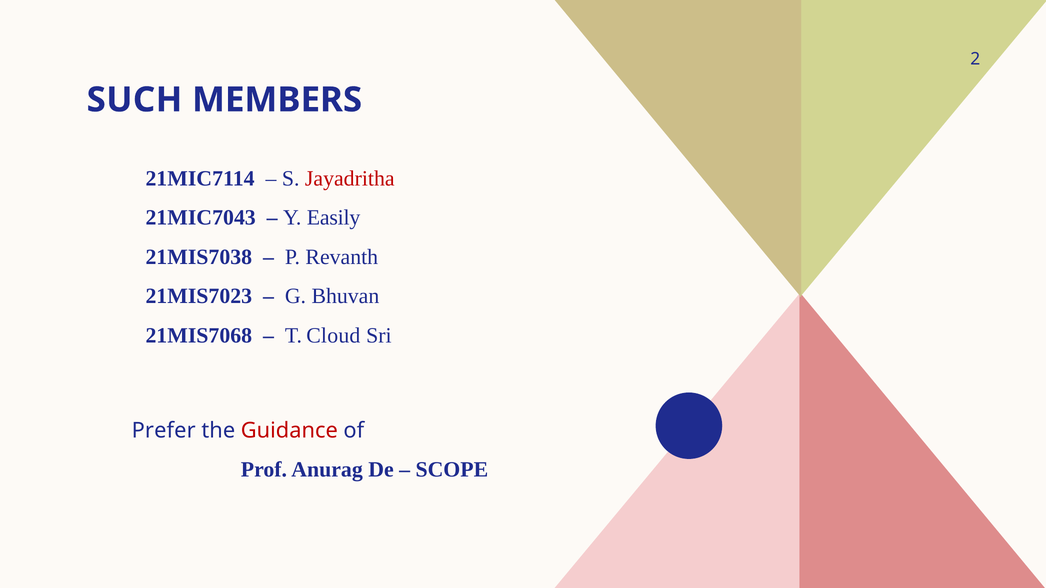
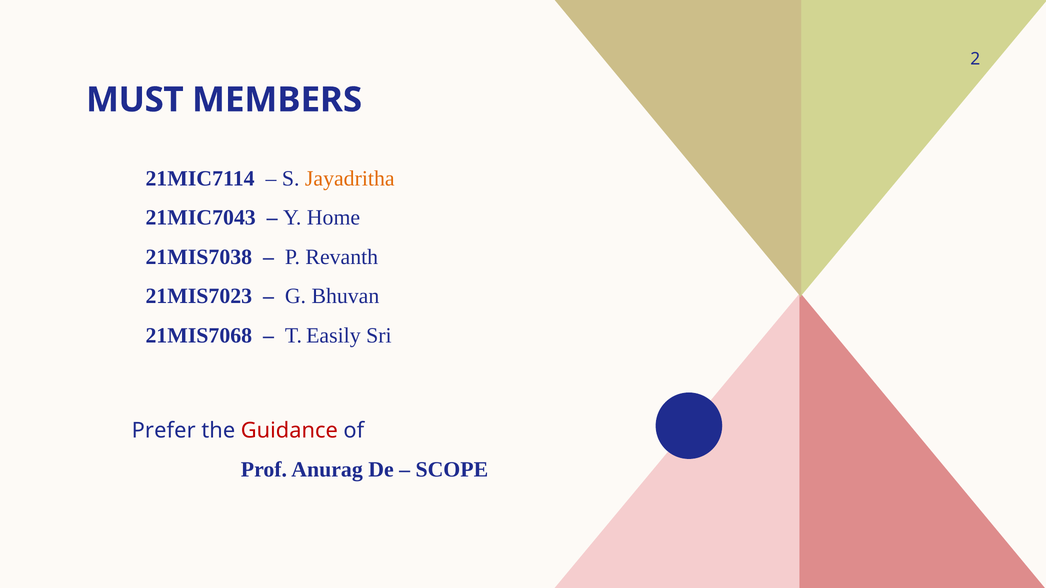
SUCH: SUCH -> MUST
Jayadritha colour: red -> orange
Easily: Easily -> Home
Cloud: Cloud -> Easily
